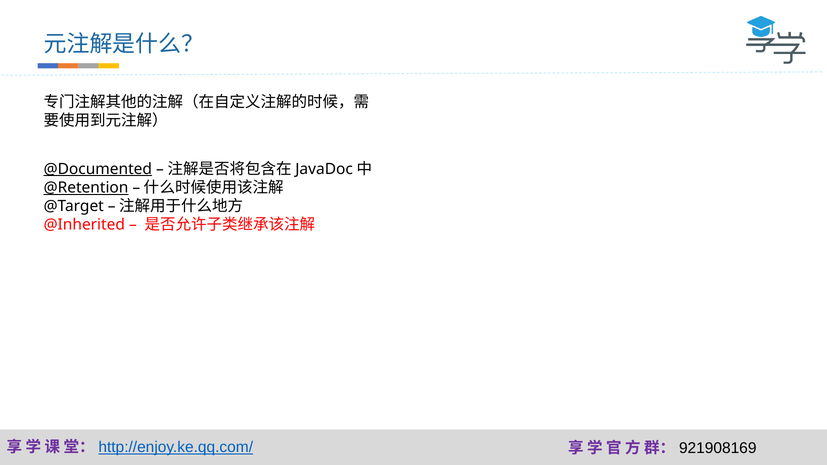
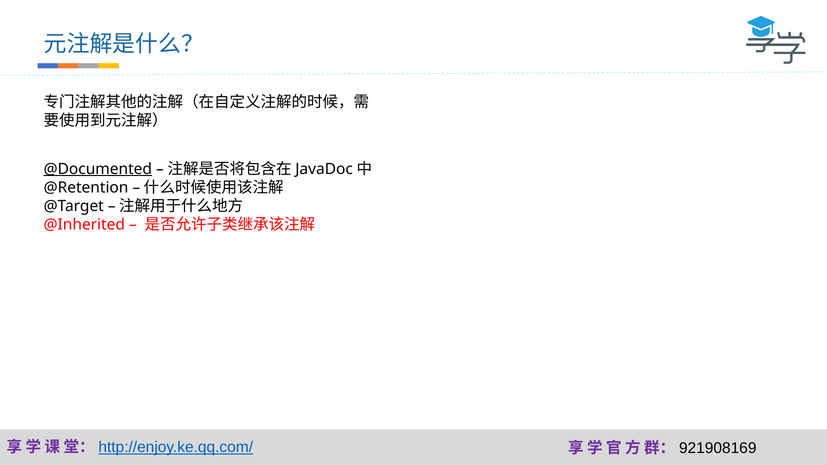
@Retention underline: present -> none
